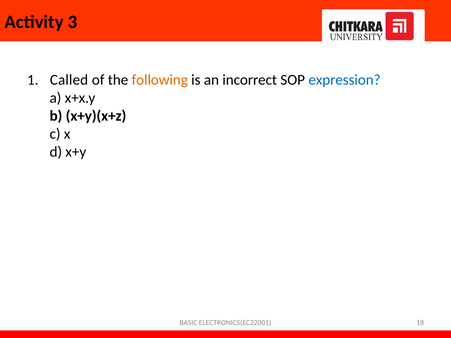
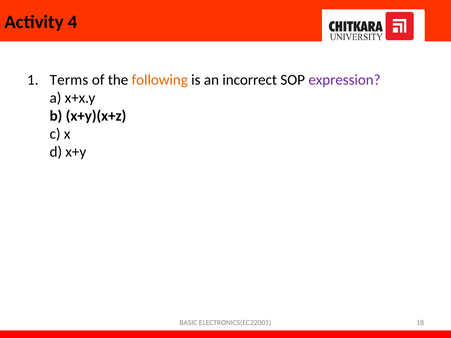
3: 3 -> 4
Called: Called -> Terms
expression colour: blue -> purple
